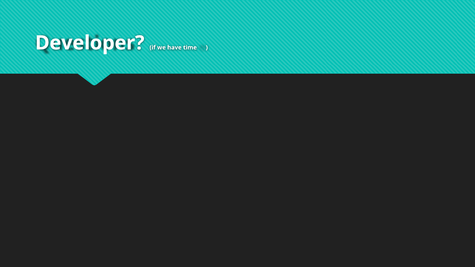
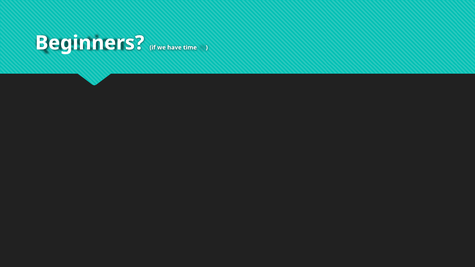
Developer: Developer -> Beginners
